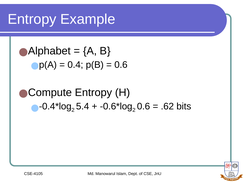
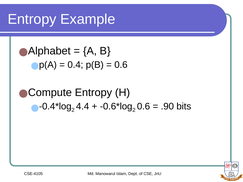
5.4: 5.4 -> 4.4
.62: .62 -> .90
